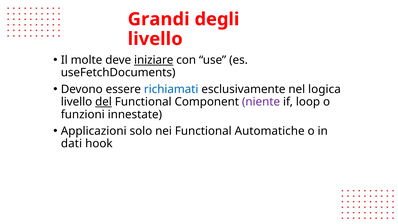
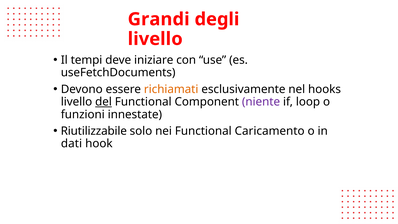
molte: molte -> tempi
iniziare underline: present -> none
richiamati colour: blue -> orange
logica: logica -> hooks
Applicazioni: Applicazioni -> Riutilizzabile
Automatiche: Automatiche -> Caricamento
